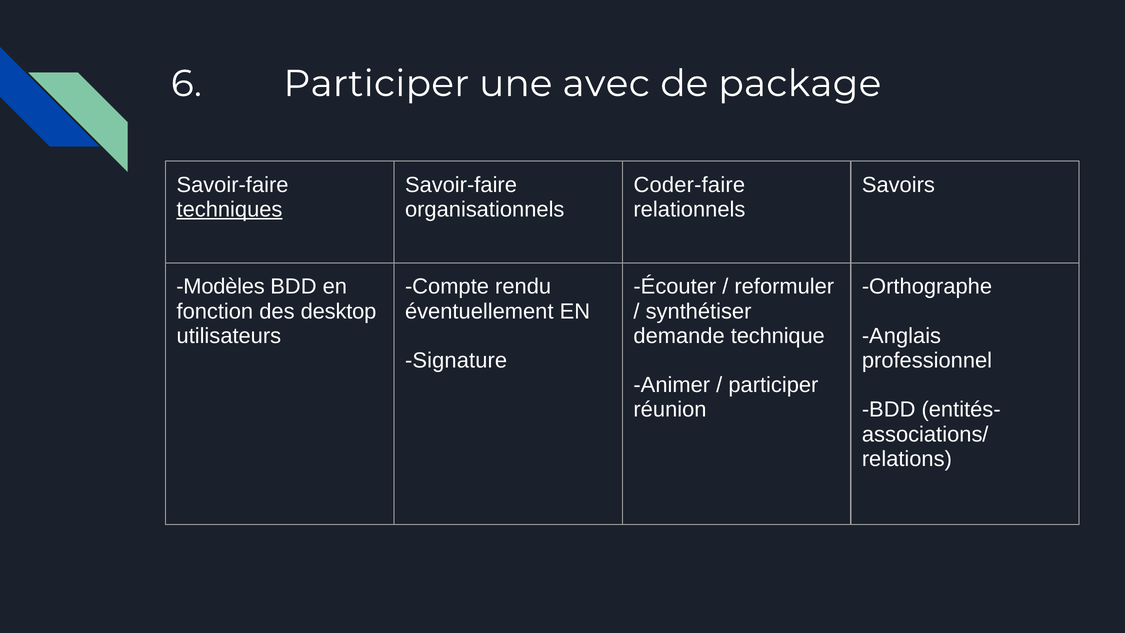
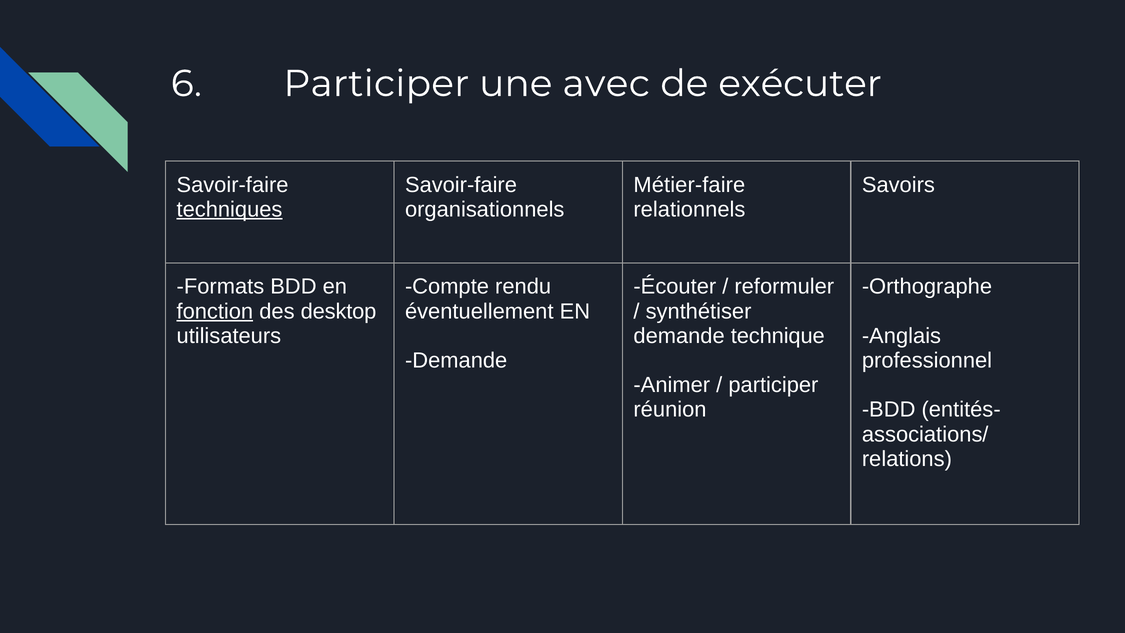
package: package -> exécuter
Coder-faire: Coder-faire -> Métier-faire
Modèles: Modèles -> Formats
fonction underline: none -> present
Signature at (456, 360): Signature -> Demande
